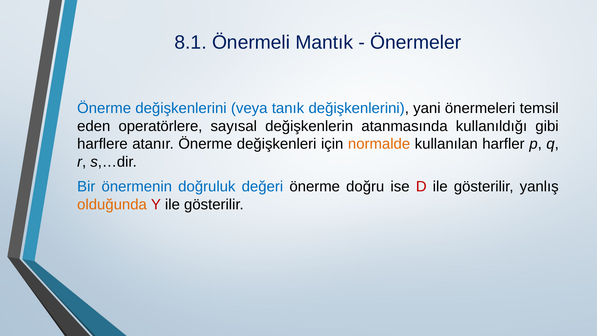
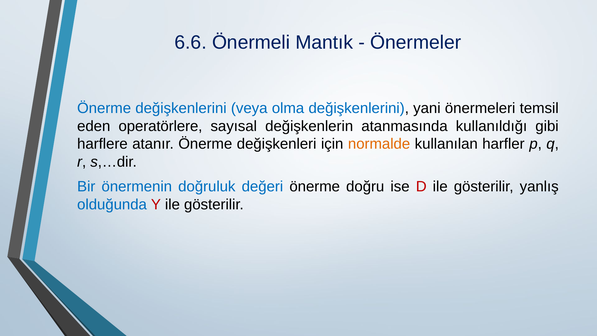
8.1: 8.1 -> 6.6
tanık: tanık -> olma
olduğunda colour: orange -> blue
